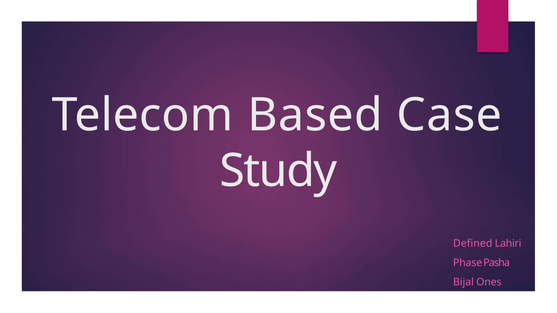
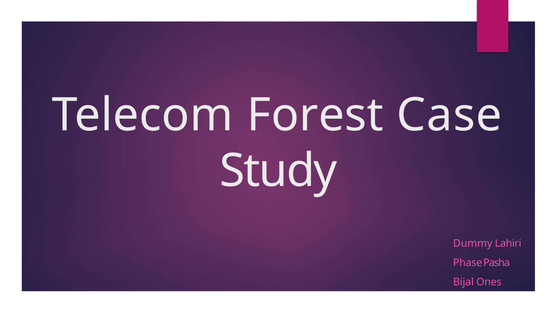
Based: Based -> Forest
Defined: Defined -> Dummy
